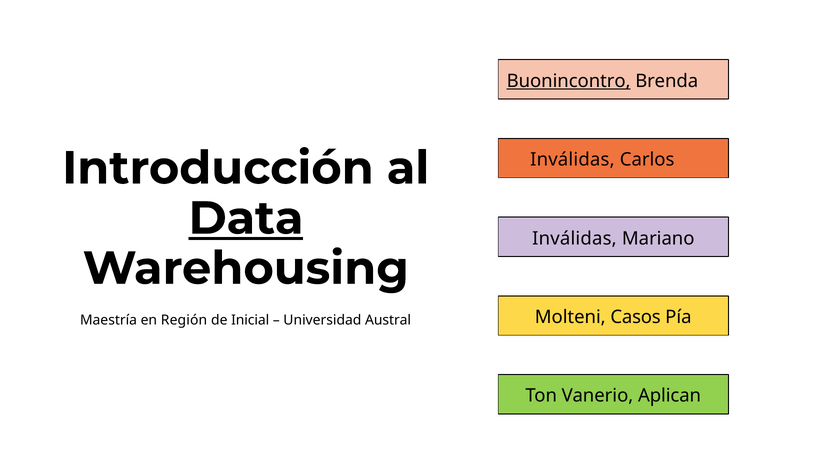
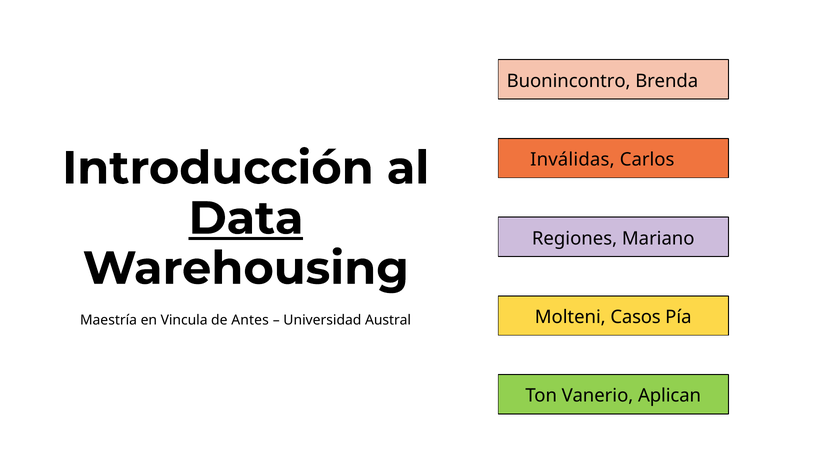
Buonincontro underline: present -> none
Inválidas at (574, 238): Inválidas -> Regiones
Región: Región -> Vincula
Inicial: Inicial -> Antes
